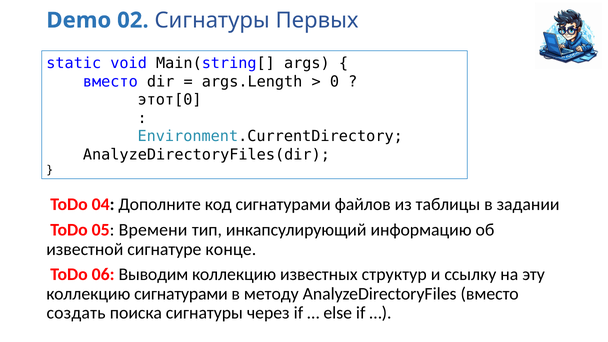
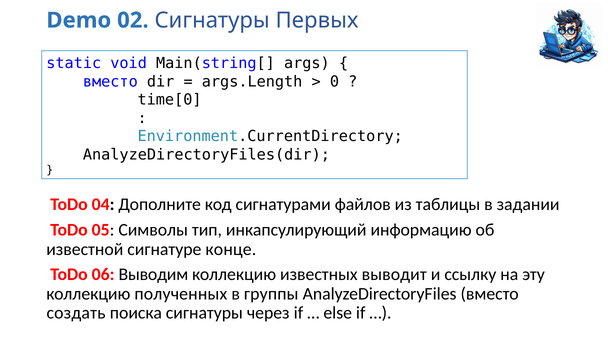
этот[0: этот[0 -> time[0
Времени: Времени -> Символы
структур: структур -> выводит
коллекцию сигнатурами: сигнатурами -> полученных
методу: методу -> группы
